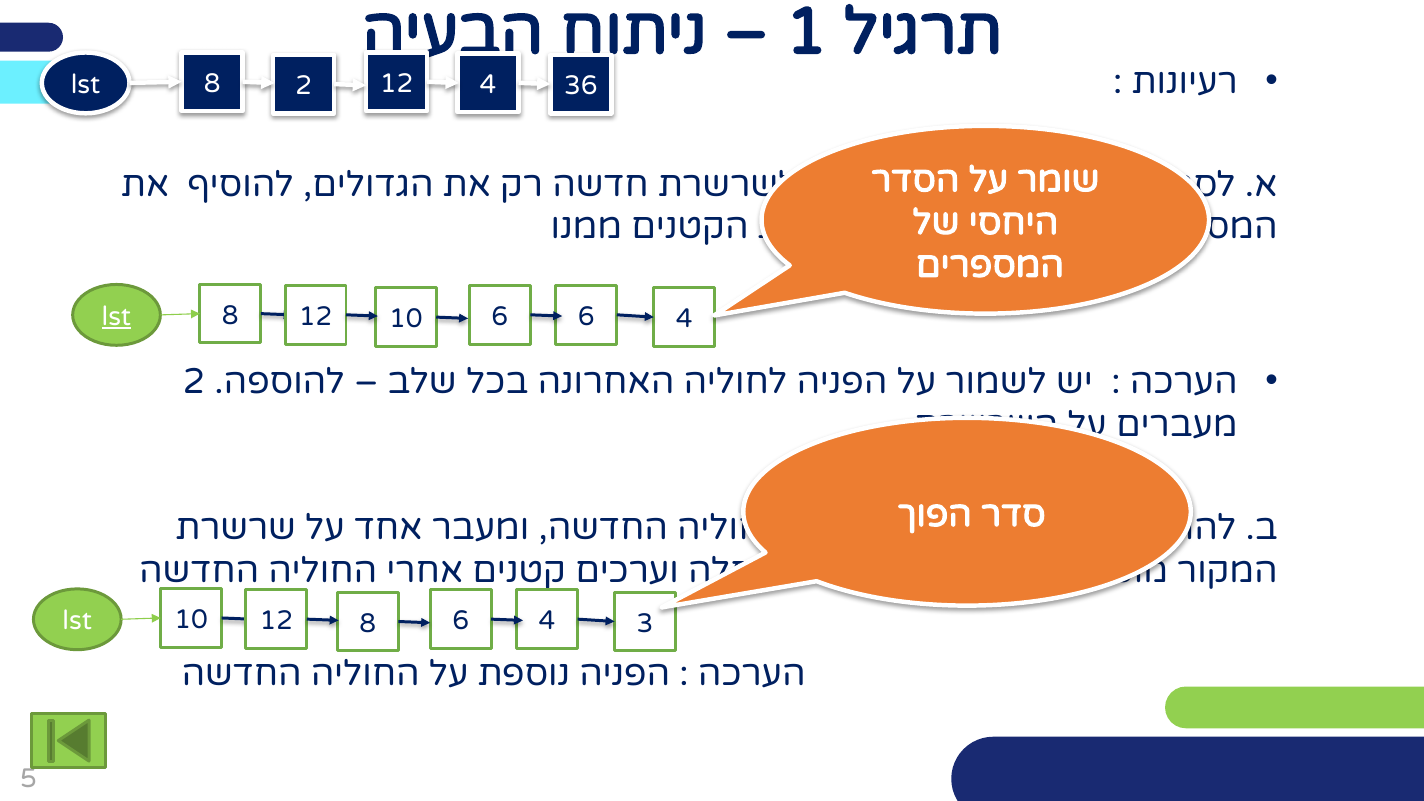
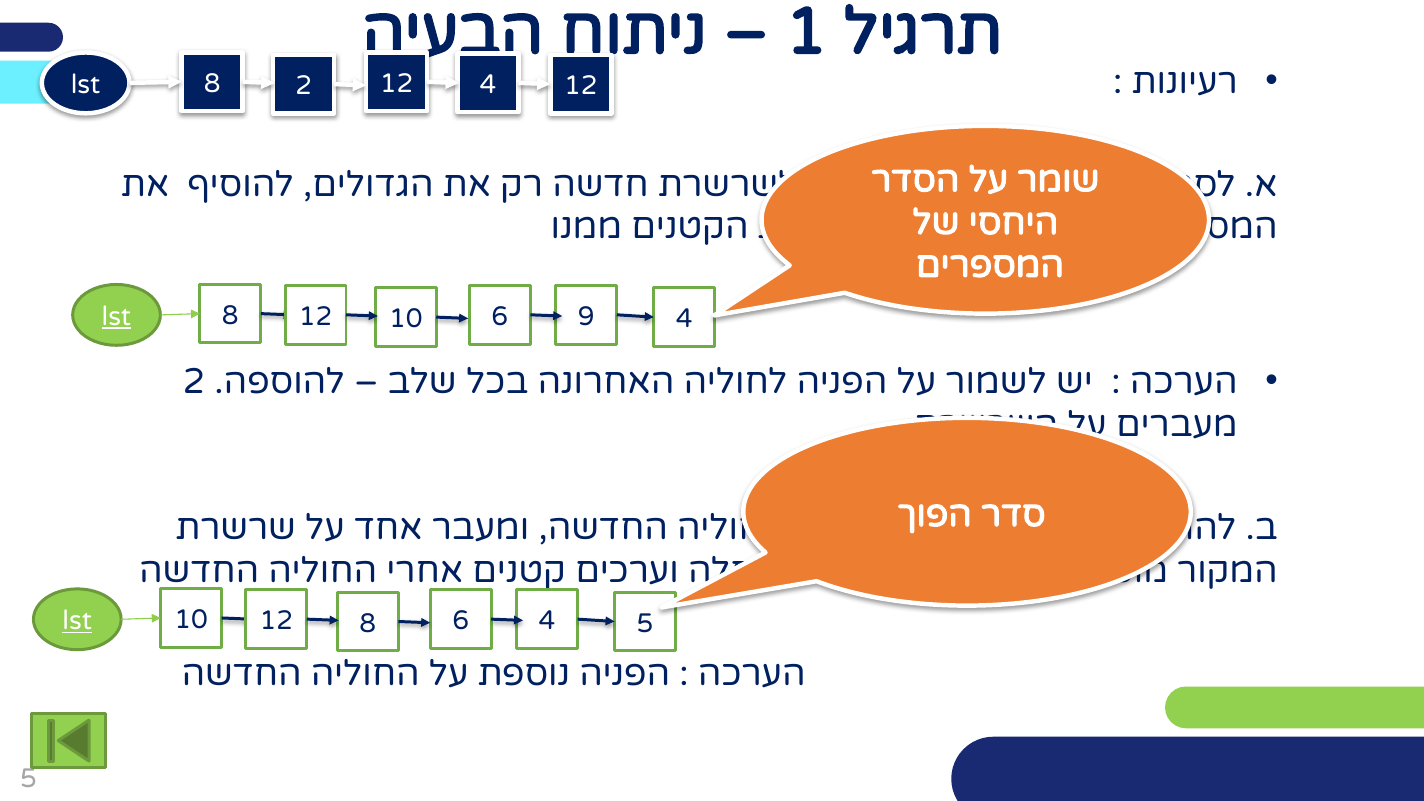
4 36: 36 -> 12
8 6: 6 -> 9
4 3: 3 -> 5
lst at (77, 621) underline: none -> present
